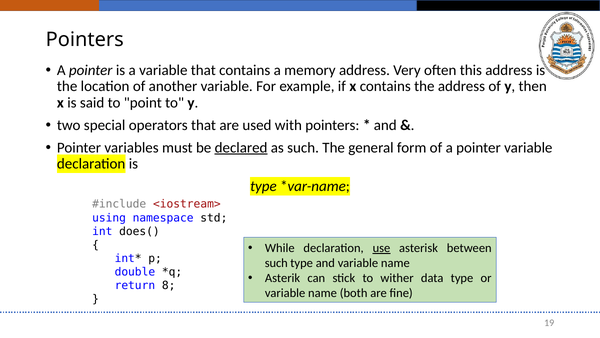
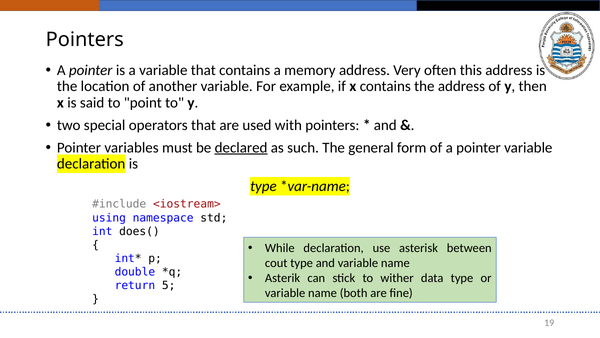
use underline: present -> none
such at (276, 263): such -> cout
8: 8 -> 5
